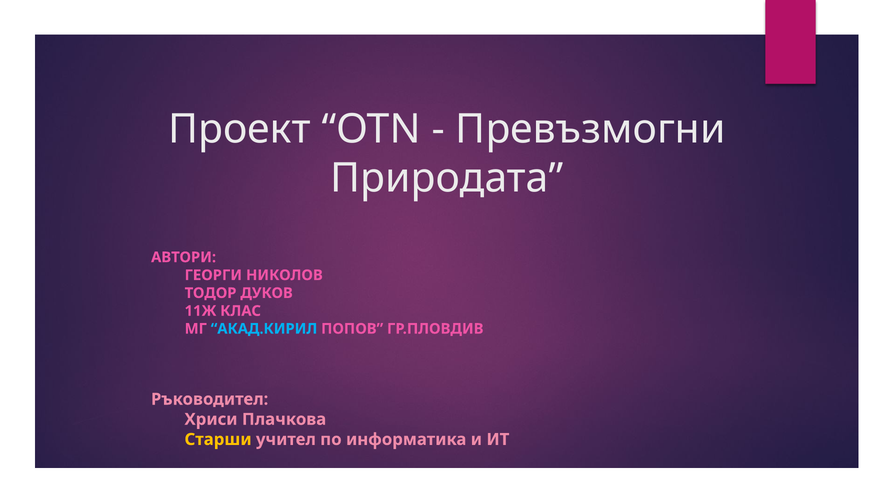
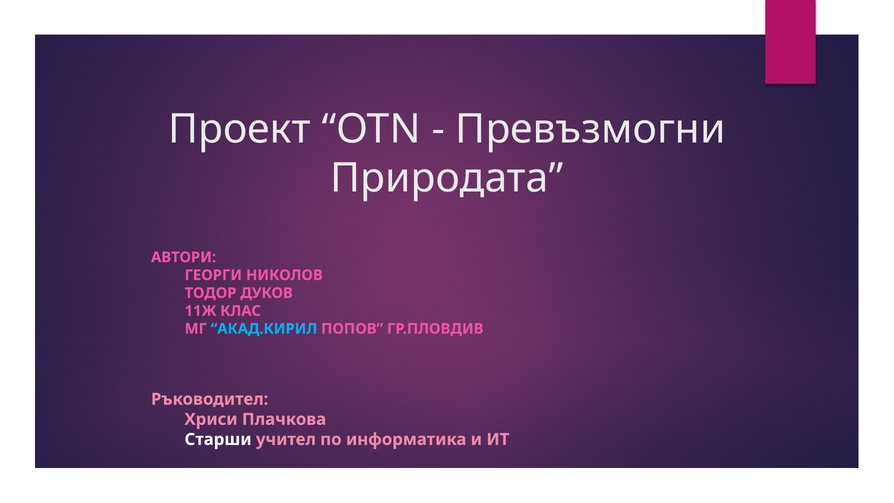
Старши colour: yellow -> white
